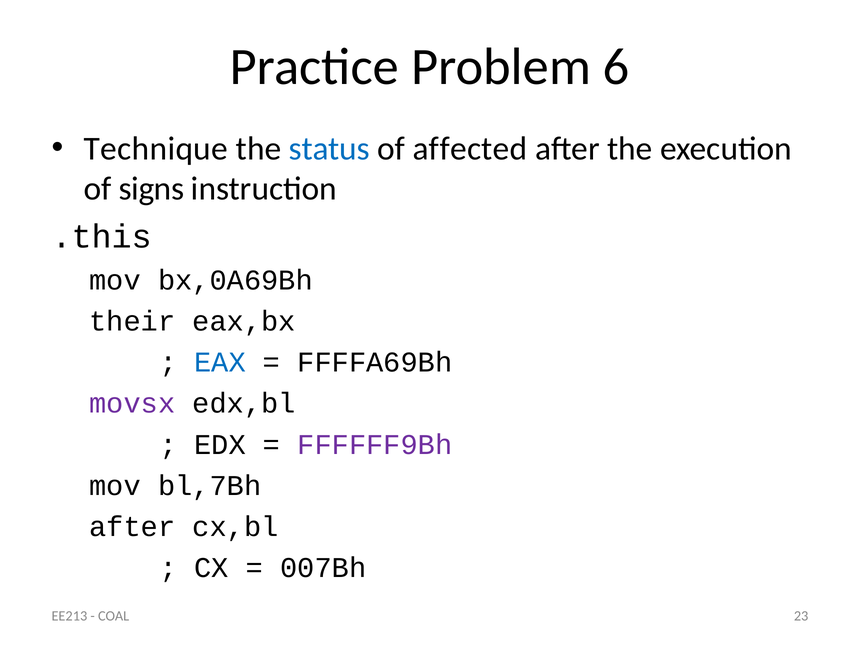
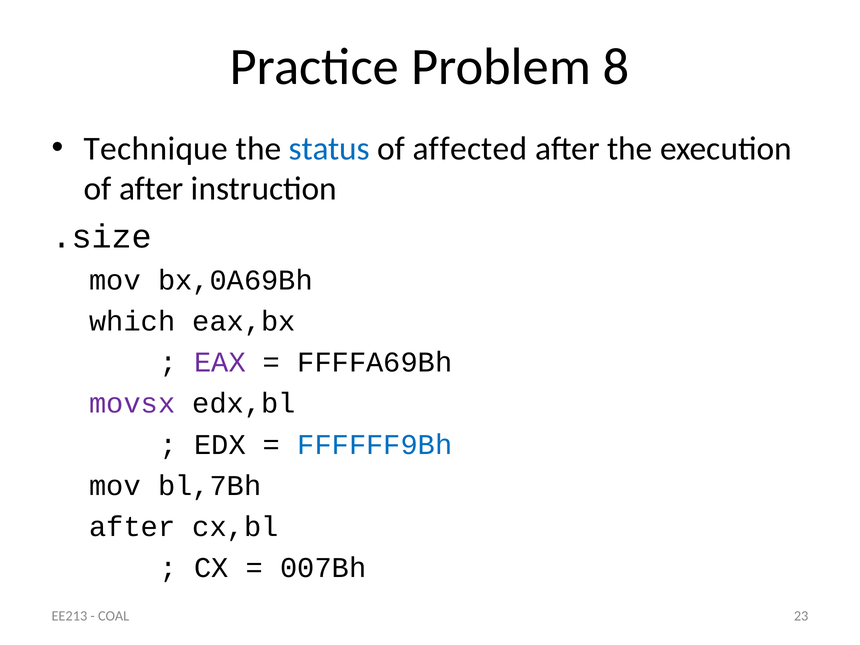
6: 6 -> 8
of signs: signs -> after
.this: .this -> .size
their: their -> which
EAX colour: blue -> purple
FFFFFF9Bh colour: purple -> blue
